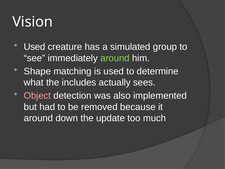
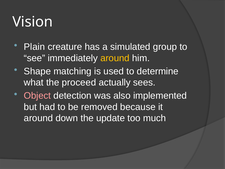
Used at (35, 47): Used -> Plain
around at (115, 58) colour: light green -> yellow
includes: includes -> proceed
